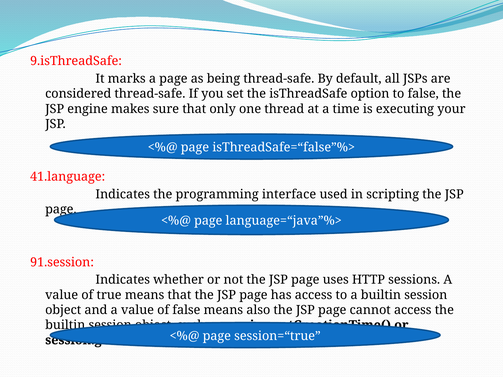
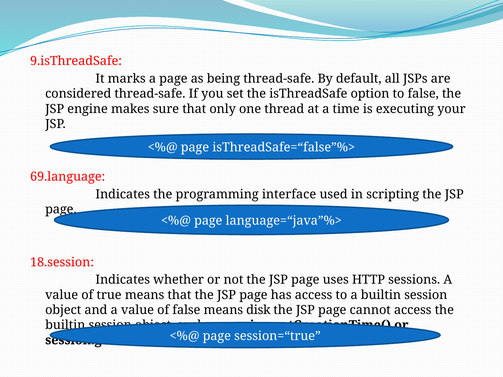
41.language: 41.language -> 69.language
91.session: 91.session -> 18.session
also: also -> disk
